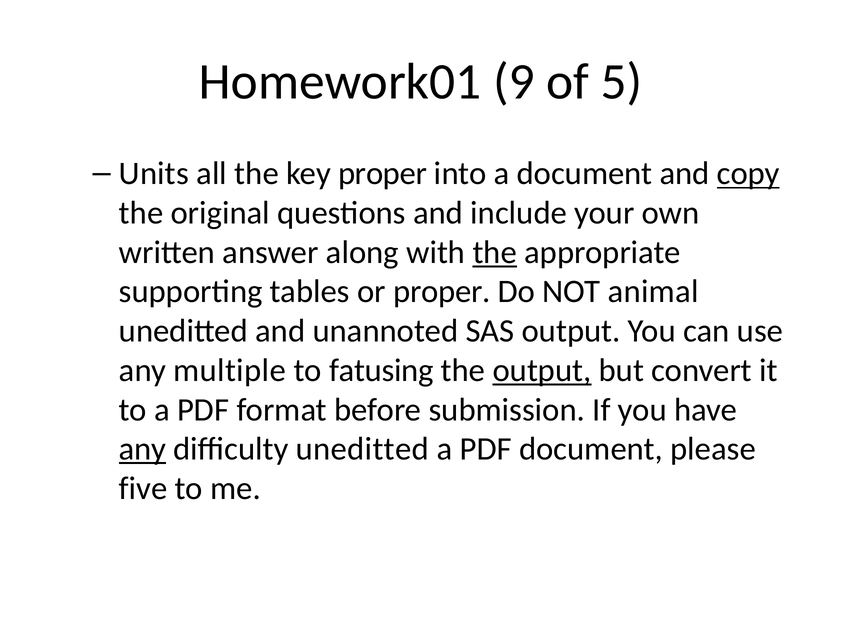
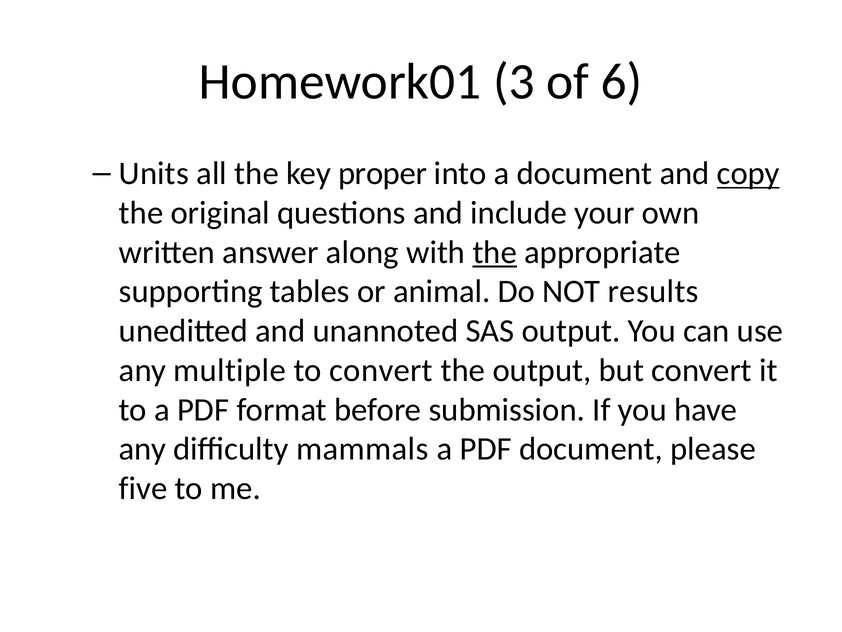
9: 9 -> 3
5: 5 -> 6
or proper: proper -> animal
animal: animal -> results
to fatusing: fatusing -> convert
output at (542, 370) underline: present -> none
any at (143, 449) underline: present -> none
difficulty uneditted: uneditted -> mammals
